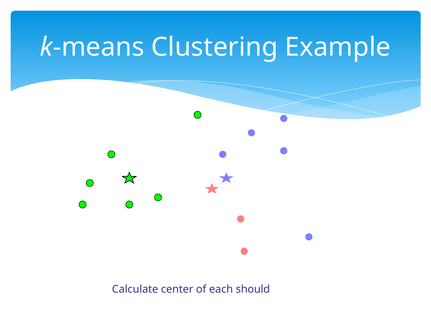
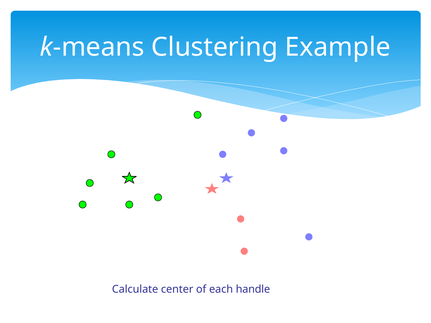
should: should -> handle
